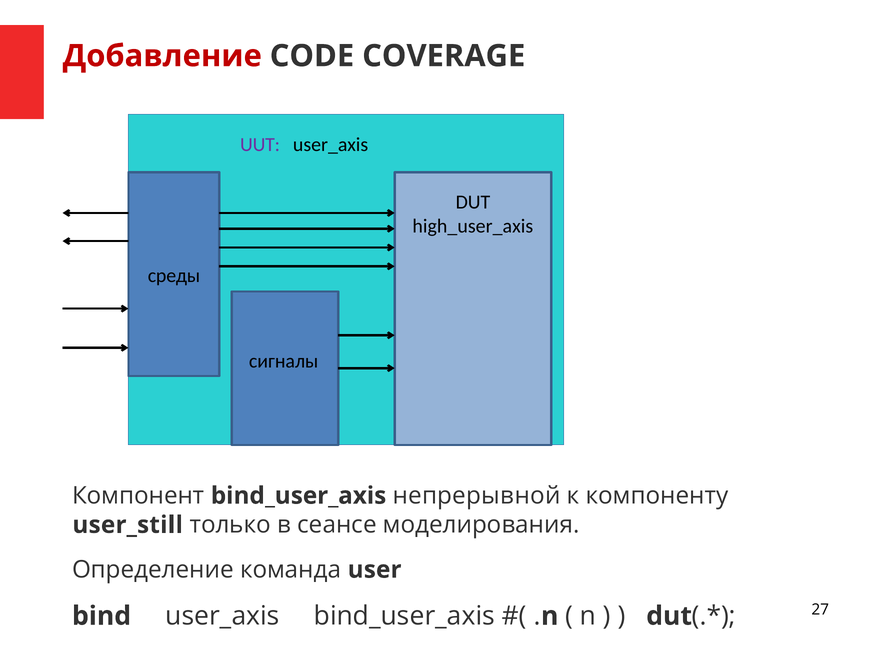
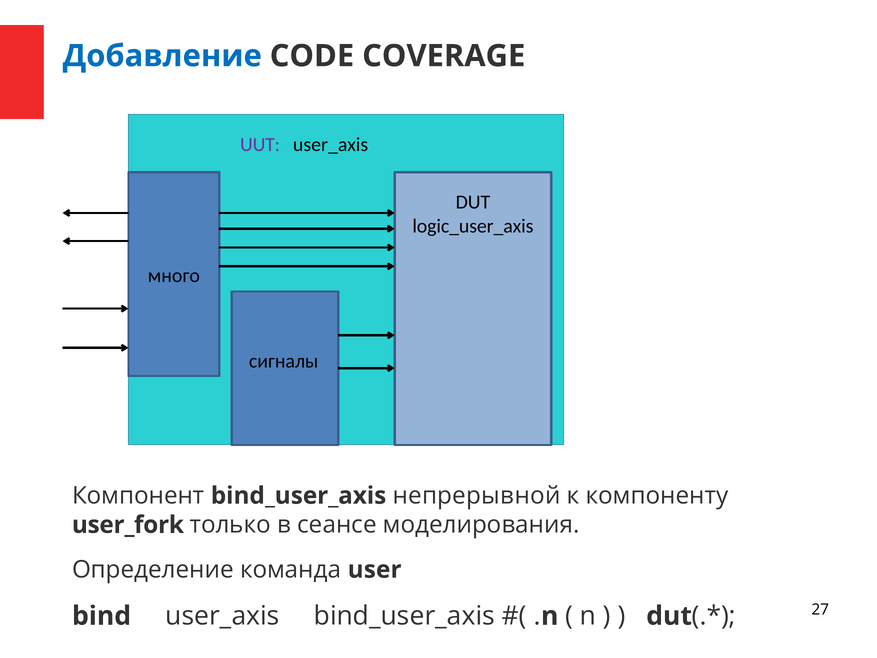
Добавление colour: red -> blue
high_user_axis: high_user_axis -> logic_user_axis
среды: среды -> много
user_still: user_still -> user_fork
